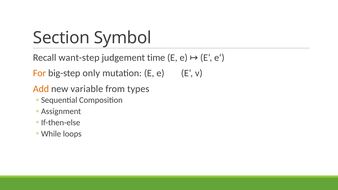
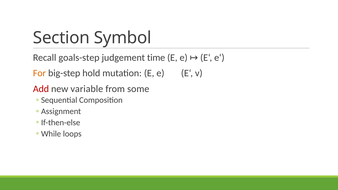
want-step: want-step -> goals-step
only: only -> hold
Add colour: orange -> red
types: types -> some
